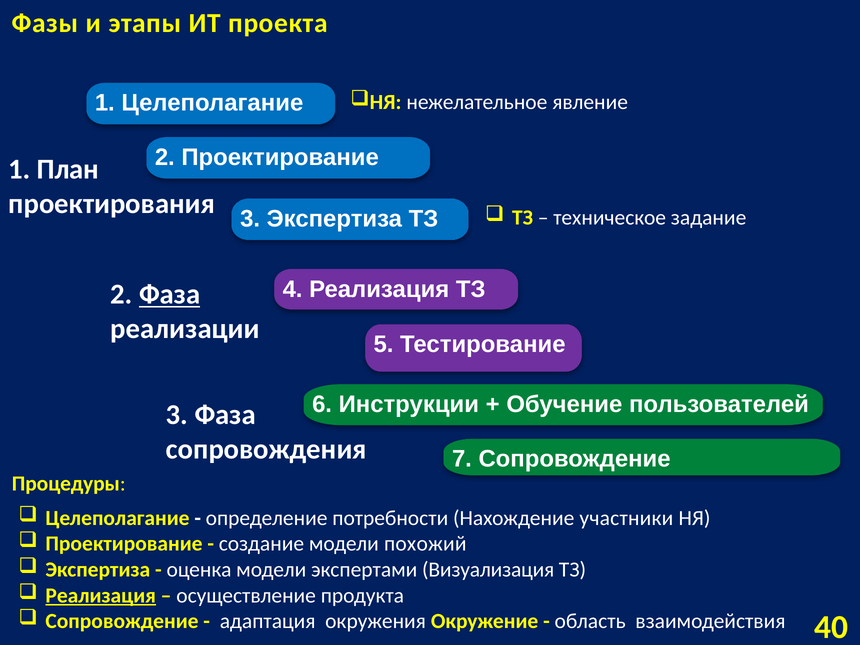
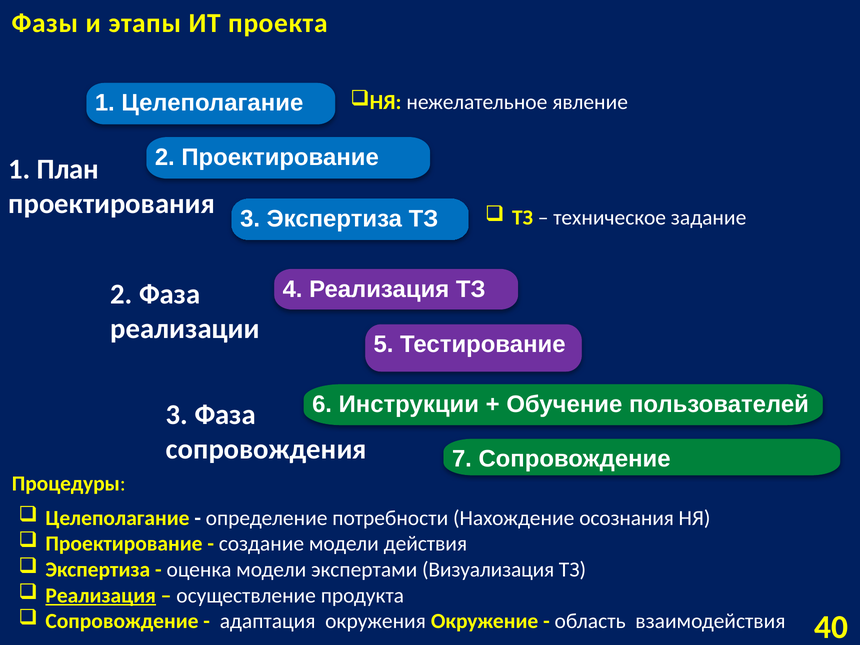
Фаза at (170, 294) underline: present -> none
участники: участники -> осознания
похожий: похожий -> действия
